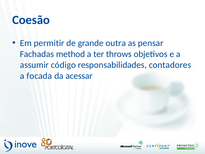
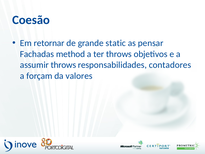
permitir: permitir -> retornar
outra: outra -> static
assumir código: código -> throws
focada: focada -> forçam
acessar: acessar -> valores
